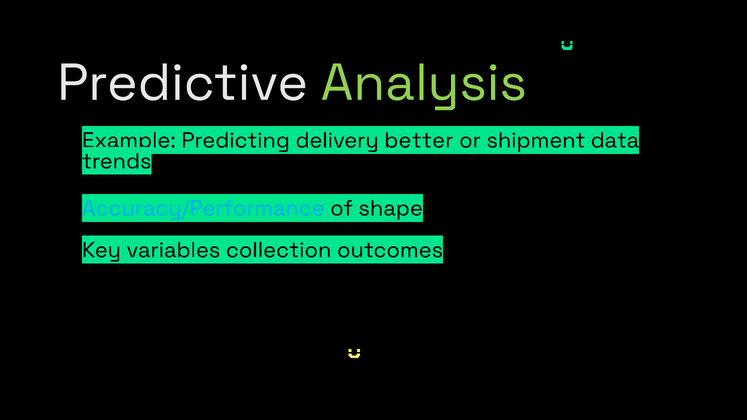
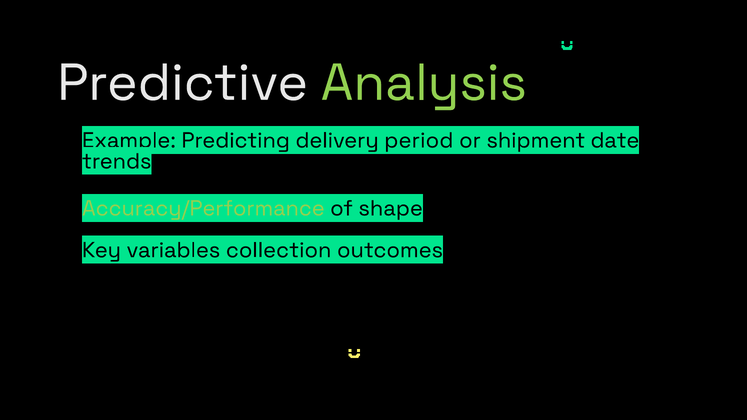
better: better -> period
data: data -> date
Accuracy/Performance colour: light blue -> light green
